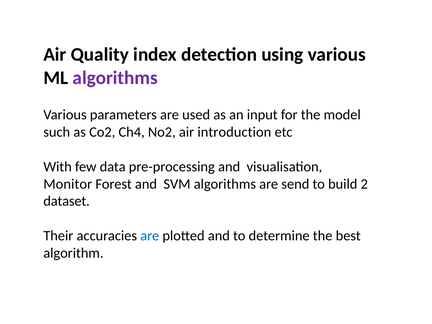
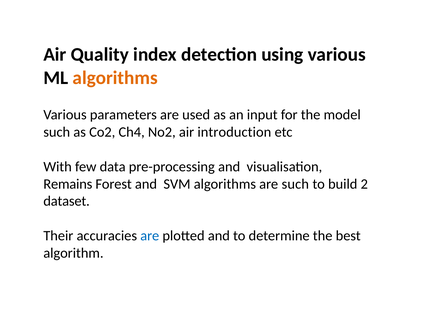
algorithms at (115, 78) colour: purple -> orange
Monitor: Monitor -> Remains
are send: send -> such
